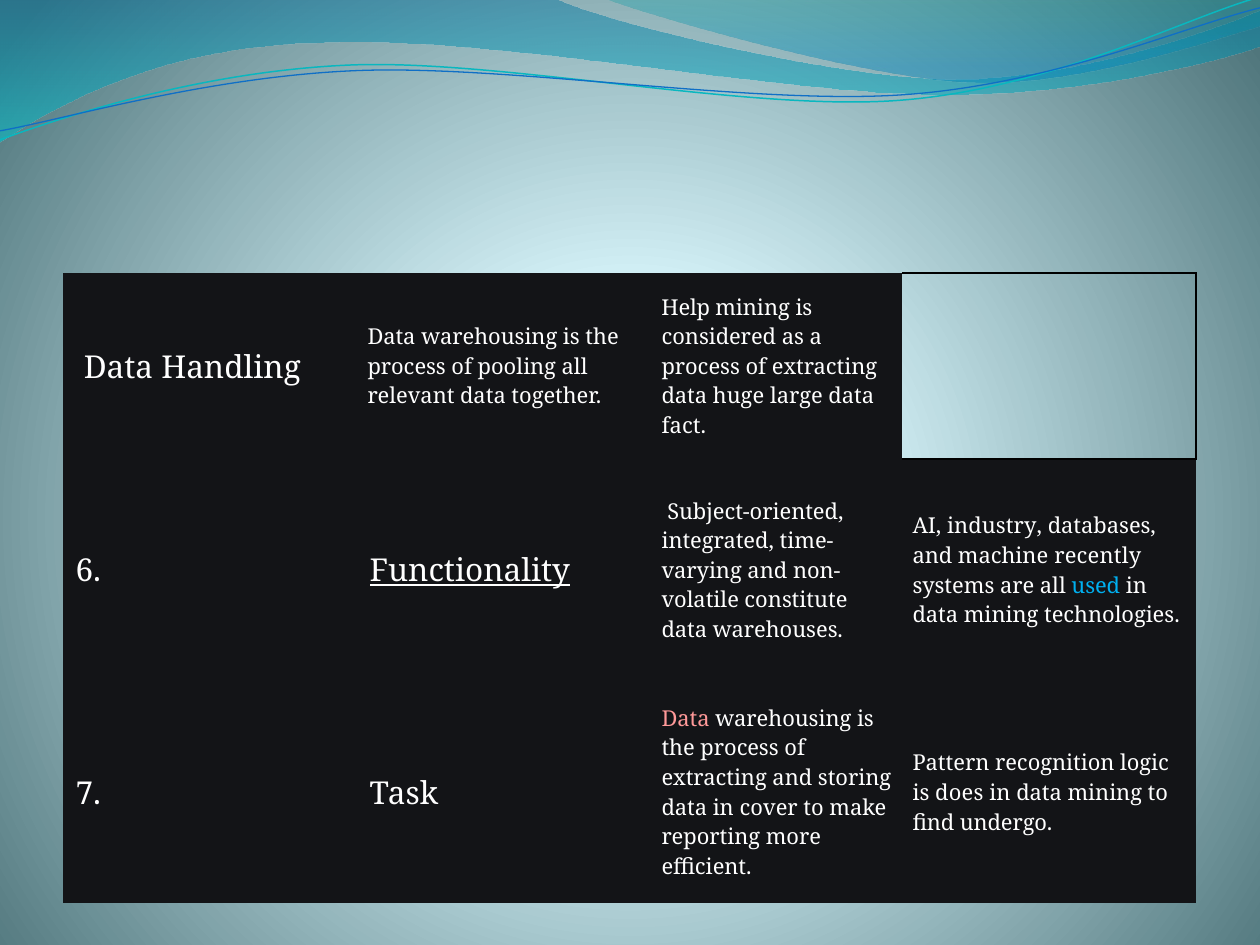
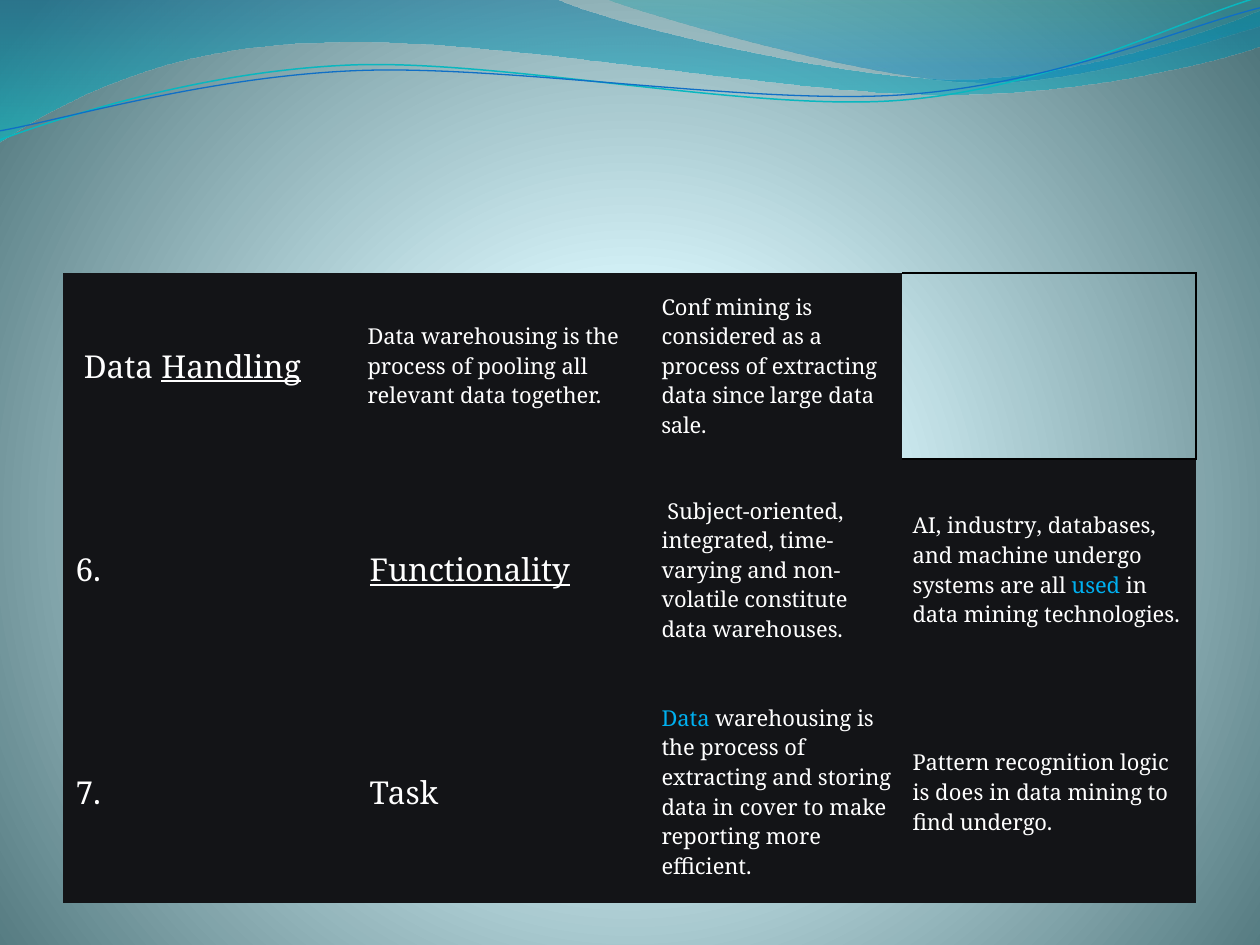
Help: Help -> Conf
Handling underline: none -> present
huge: huge -> since
fact: fact -> sale
machine recently: recently -> undergo
Data at (686, 719) colour: pink -> light blue
